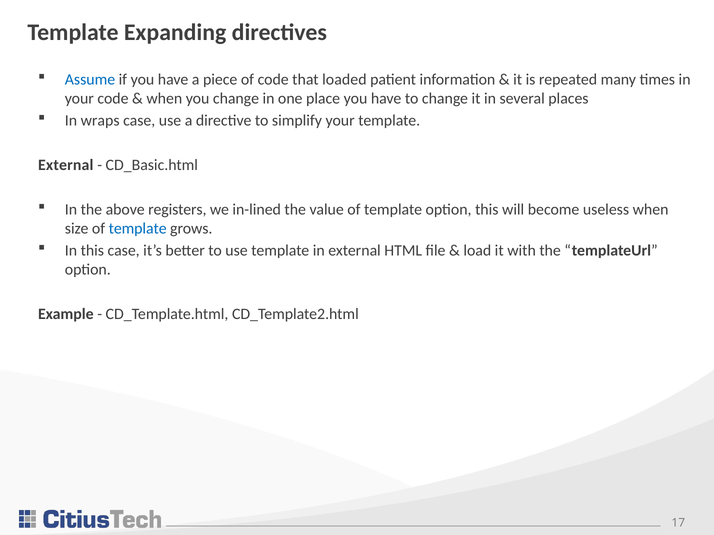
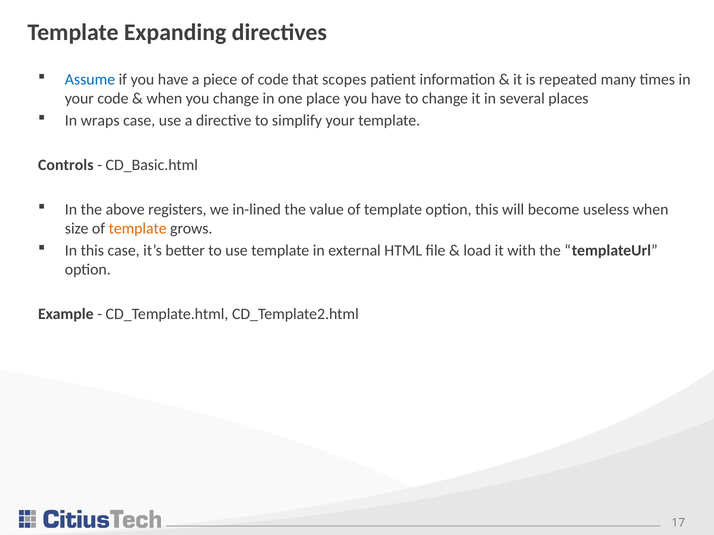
loaded: loaded -> scopes
External at (66, 165): External -> Controls
template at (138, 229) colour: blue -> orange
